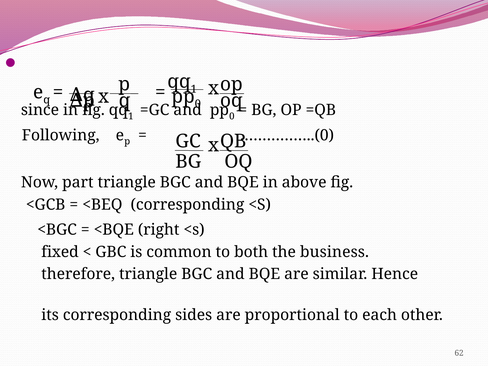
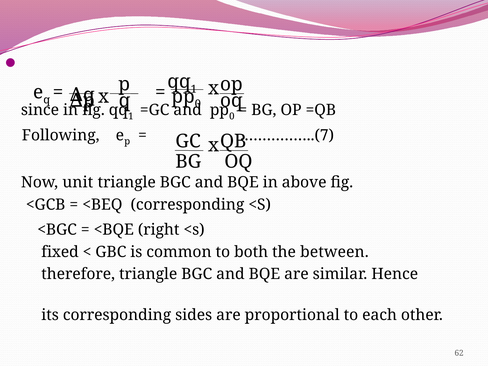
……………..(0: ……………..(0 -> ……………..(7
part: part -> unit
business: business -> between
